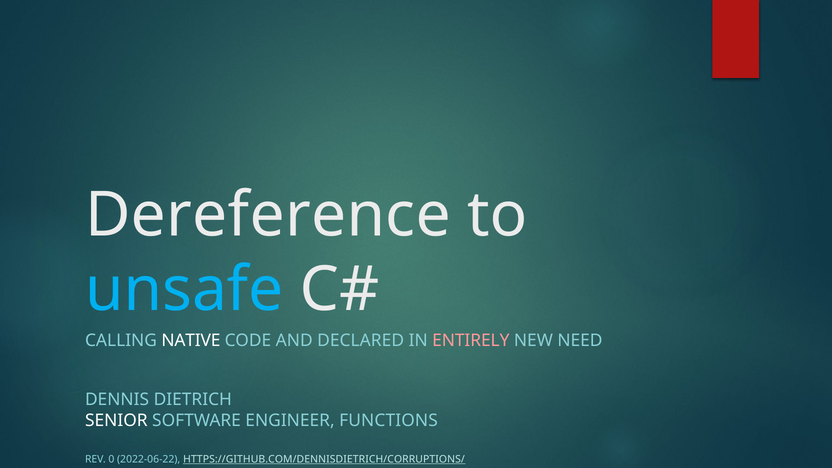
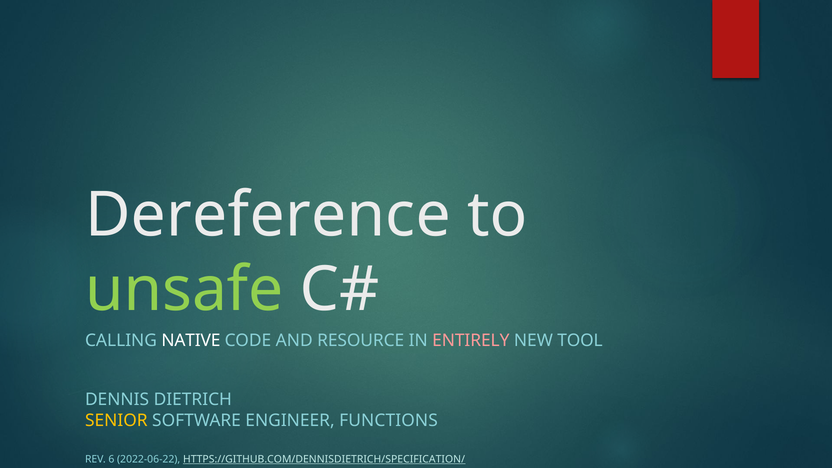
unsafe colour: light blue -> light green
DECLARED: DECLARED -> RESOURCE
NEED: NEED -> TOOL
SENIOR colour: white -> yellow
0: 0 -> 6
HTTPS://GITHUB.COM/DENNISDIETRICH/CORRUPTIONS/: HTTPS://GITHUB.COM/DENNISDIETRICH/CORRUPTIONS/ -> HTTPS://GITHUB.COM/DENNISDIETRICH/SPECIFICATION/
